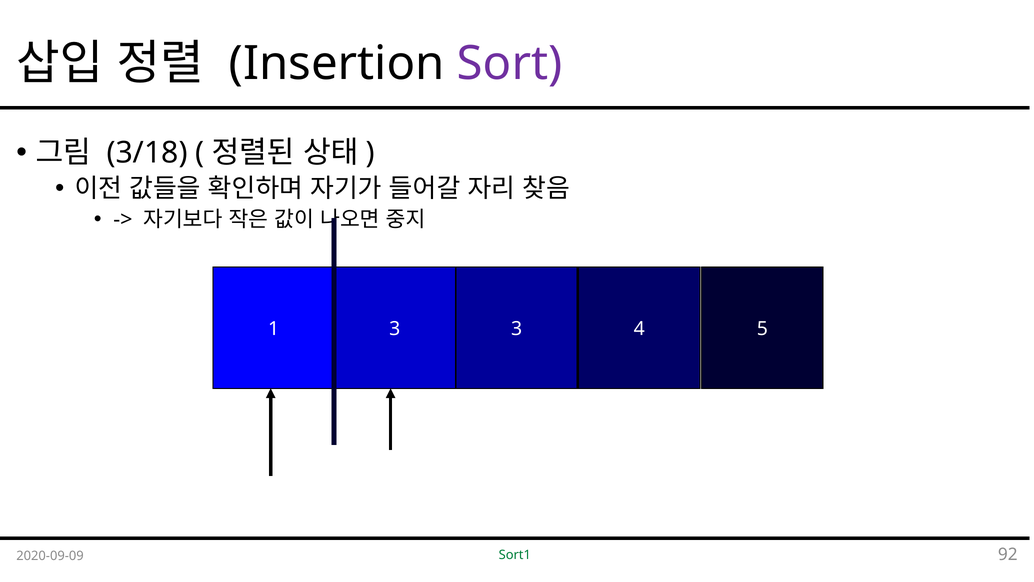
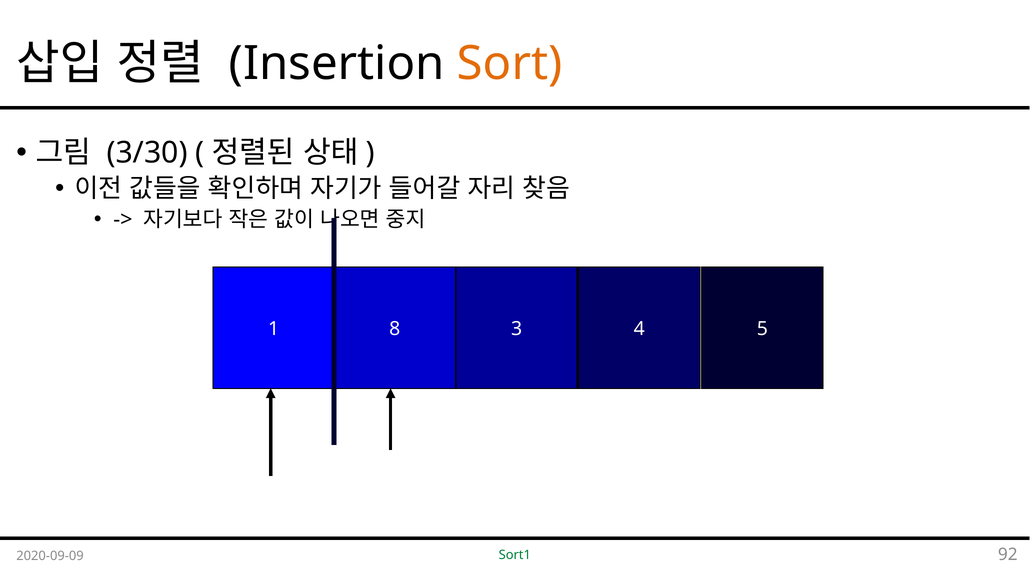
Sort colour: purple -> orange
3/18: 3/18 -> 3/30
1 3: 3 -> 8
